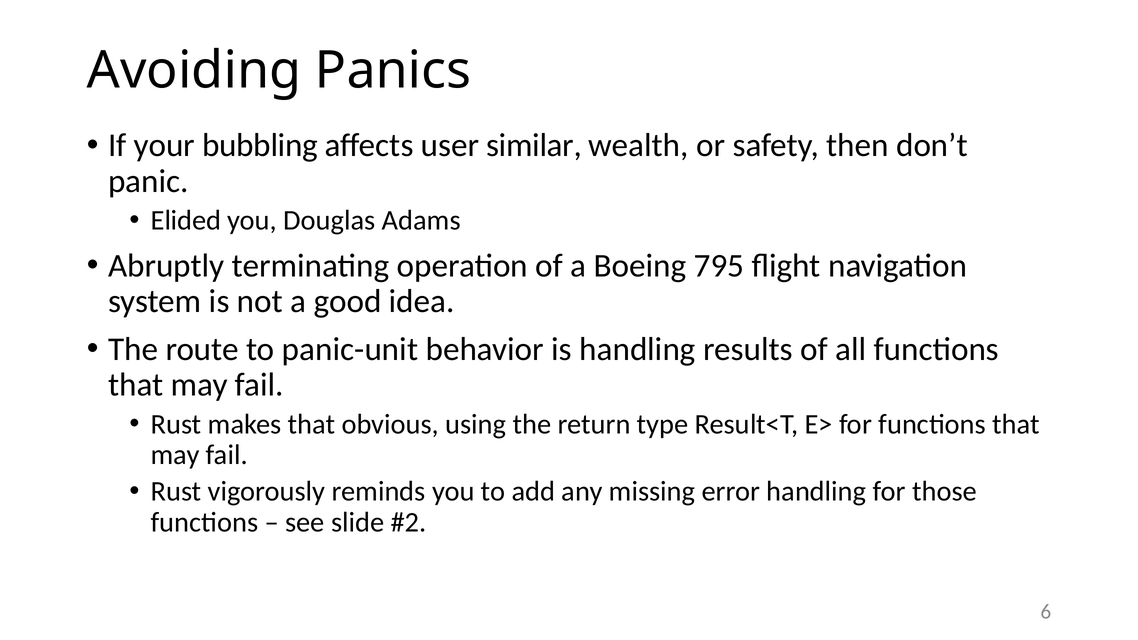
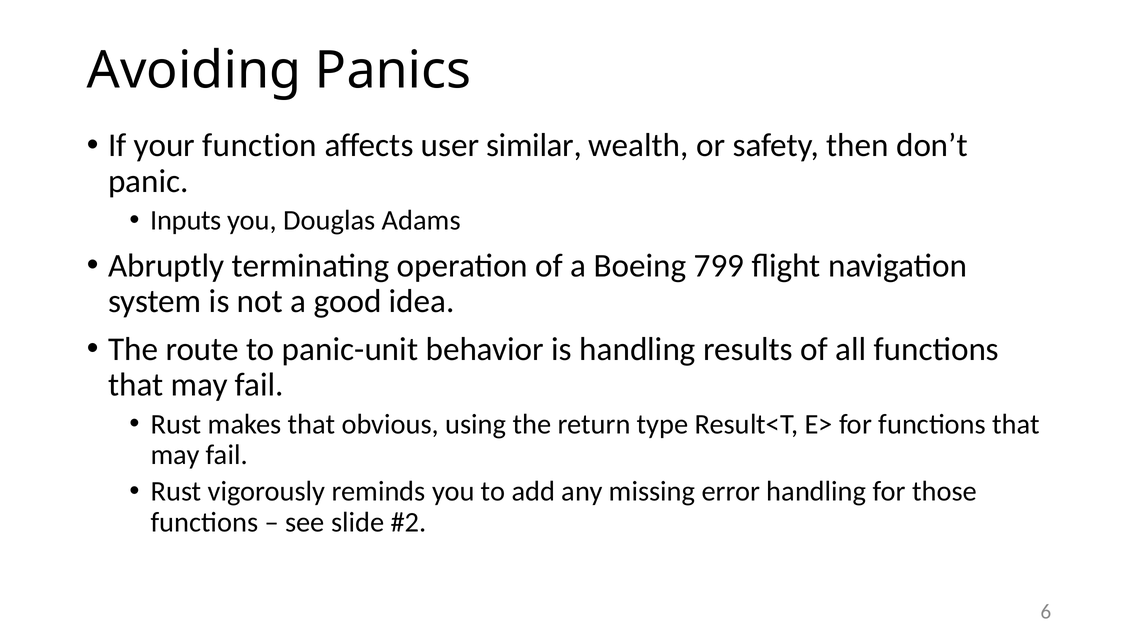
bubbling: bubbling -> function
Elided: Elided -> Inputs
795: 795 -> 799
